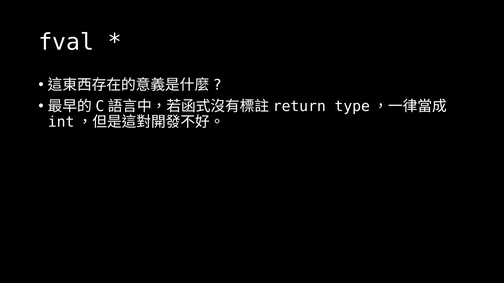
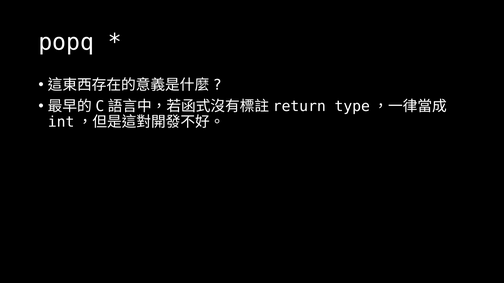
fval: fval -> popq
